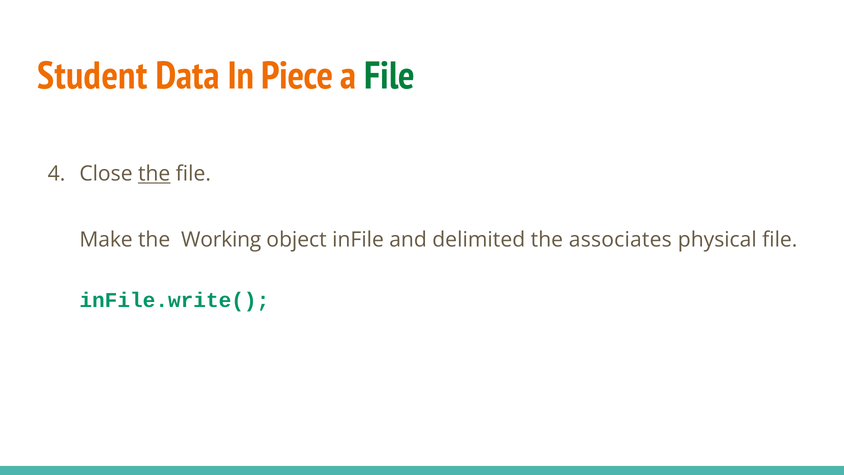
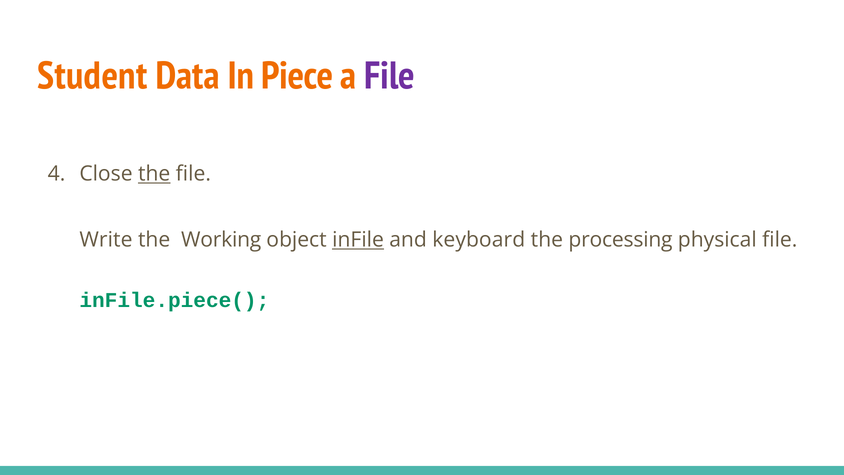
File at (390, 76) colour: green -> purple
Make: Make -> Write
inFile underline: none -> present
delimited: delimited -> keyboard
associates: associates -> processing
inFile.write(: inFile.write( -> inFile.piece(
